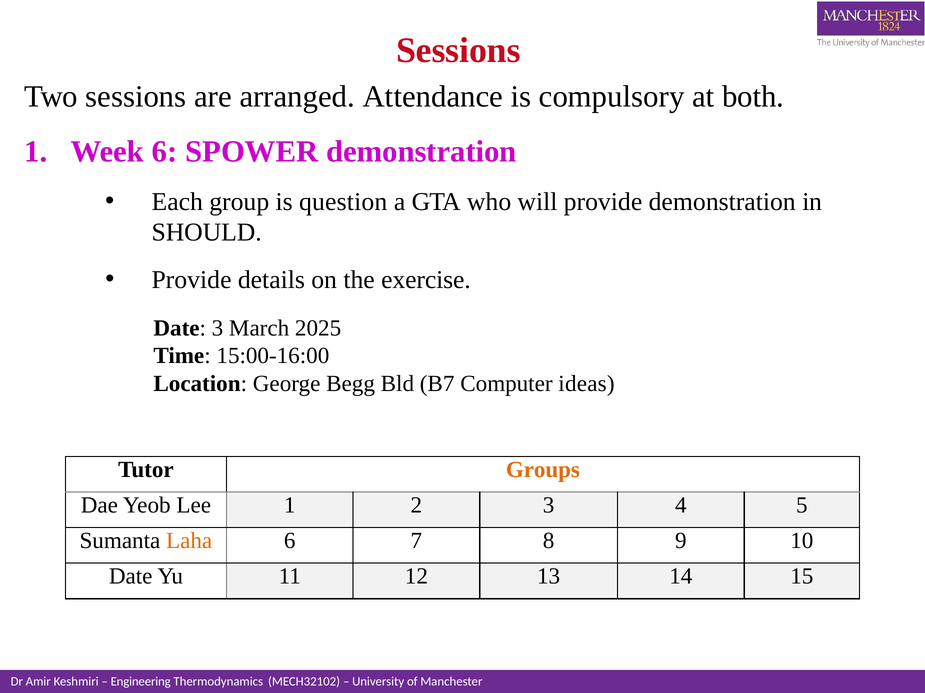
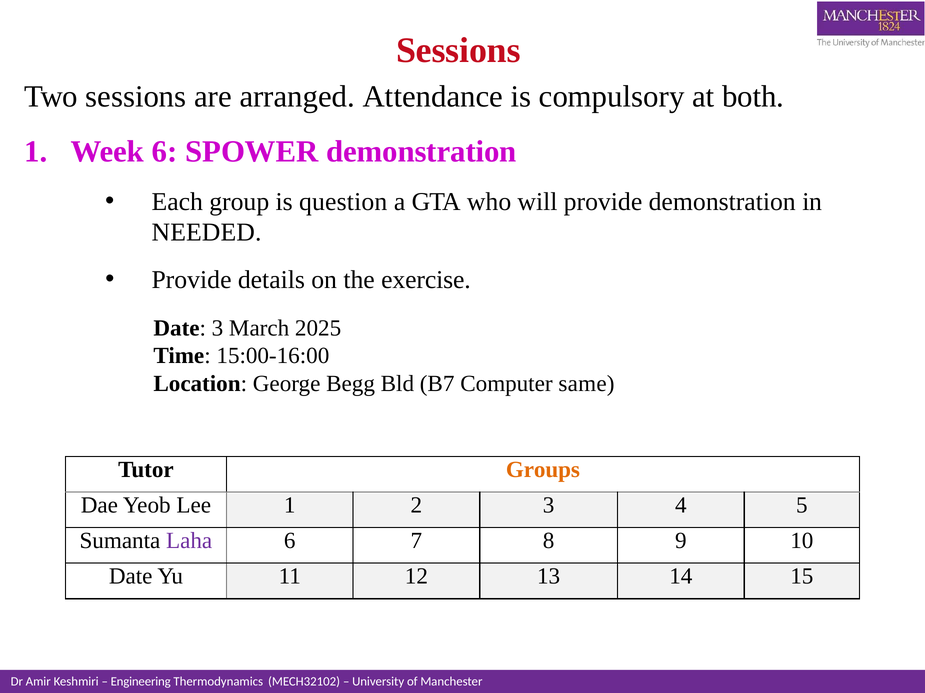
SHOULD: SHOULD -> NEEDED
ideas: ideas -> same
Laha colour: orange -> purple
